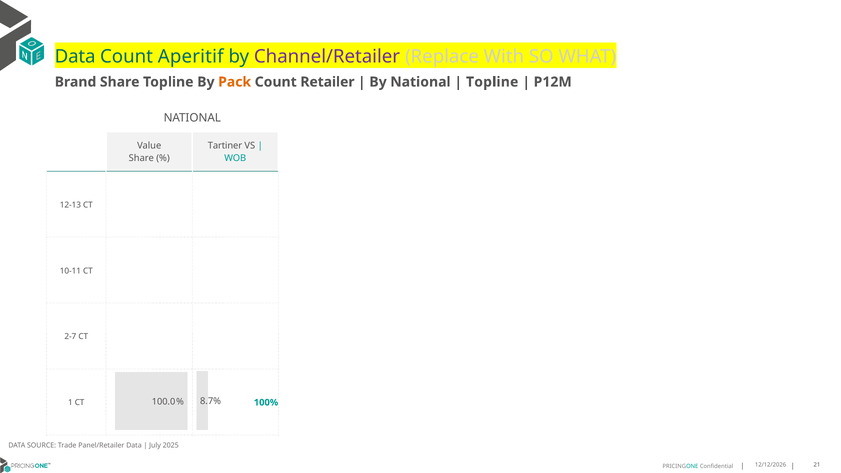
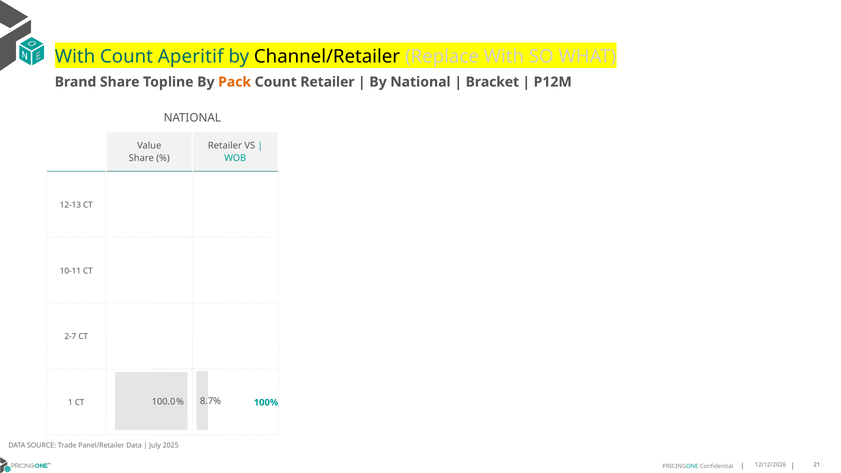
Data at (75, 57): Data -> With
Channel/Retailer colour: purple -> black
Topline at (492, 82): Topline -> Bracket
Tartiner at (225, 145): Tartiner -> Retailer
